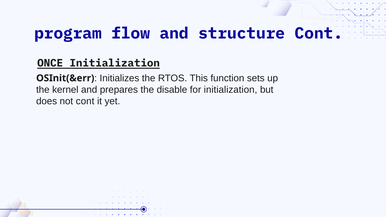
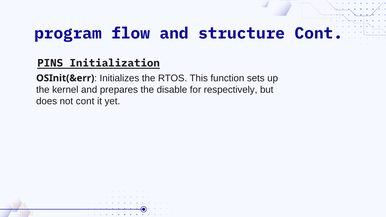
ONCE: ONCE -> PINS
for initialization: initialization -> respectively
